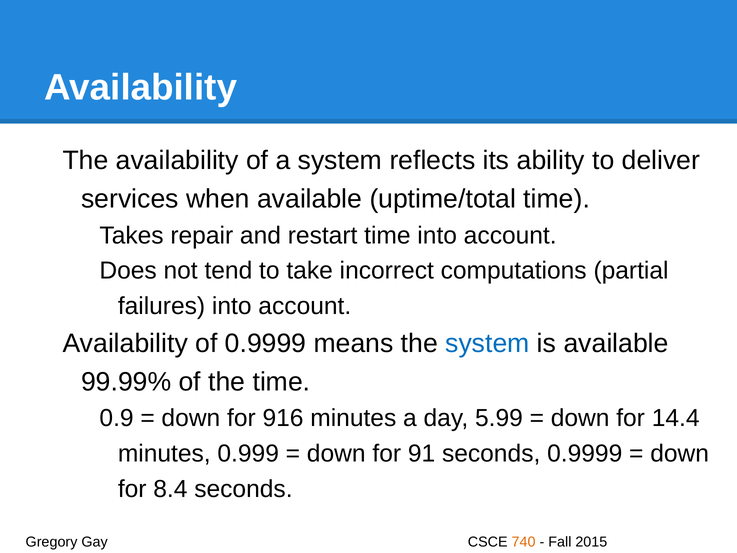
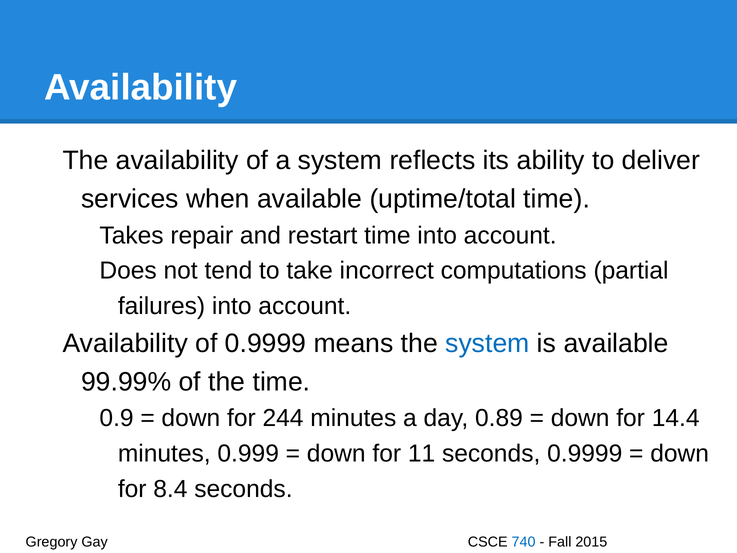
916: 916 -> 244
5.99: 5.99 -> 0.89
91: 91 -> 11
740 colour: orange -> blue
